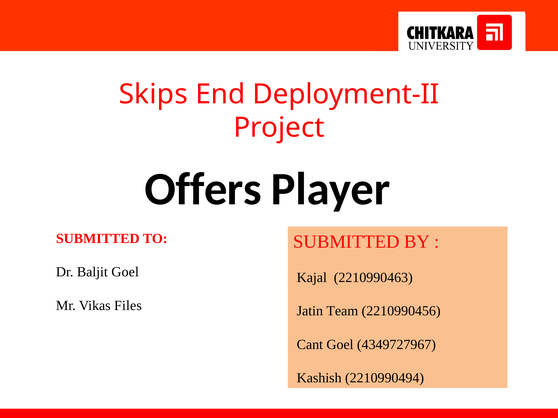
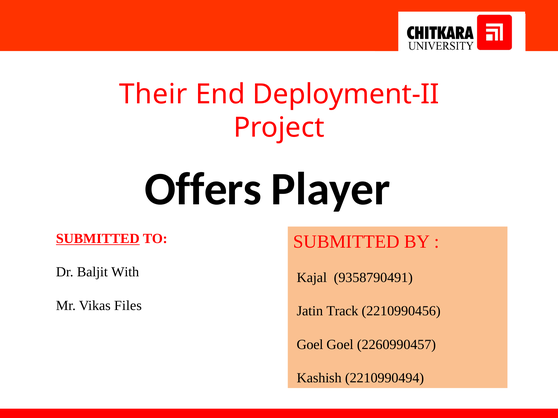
Skips: Skips -> Their
SUBMITTED at (98, 239) underline: none -> present
Baljit Goel: Goel -> With
2210990463: 2210990463 -> 9358790491
Team: Team -> Track
Cant at (310, 345): Cant -> Goel
4349727967: 4349727967 -> 2260990457
